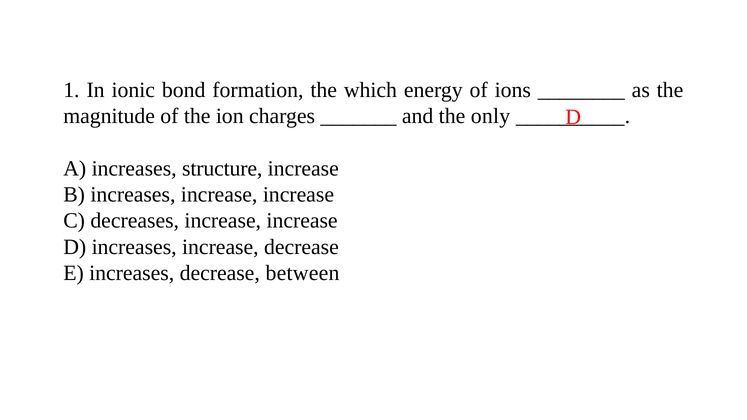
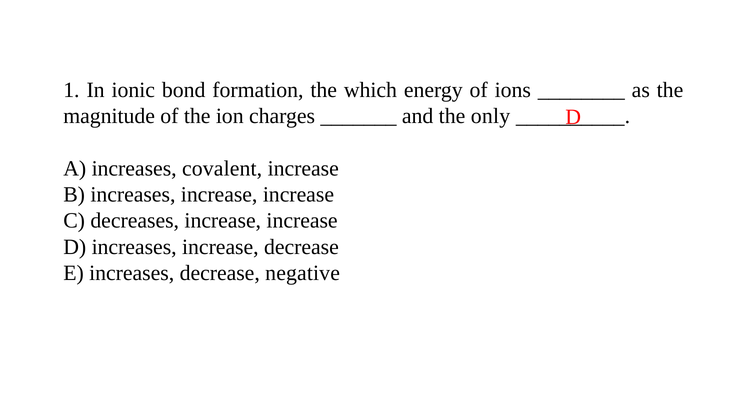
structure: structure -> covalent
between: between -> negative
